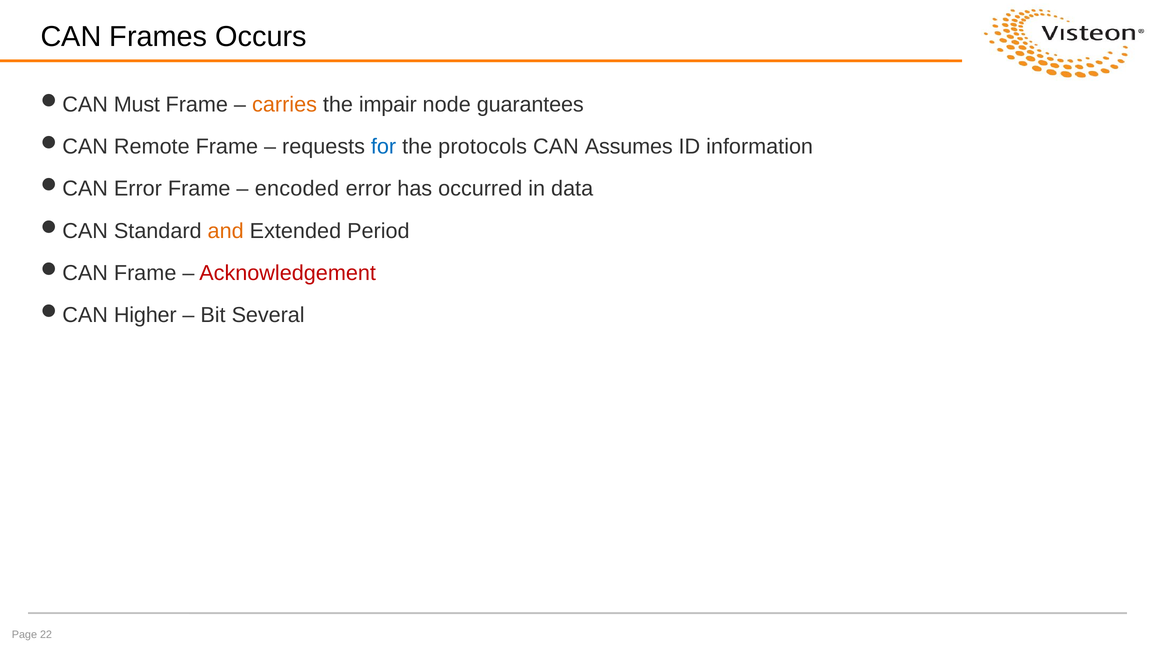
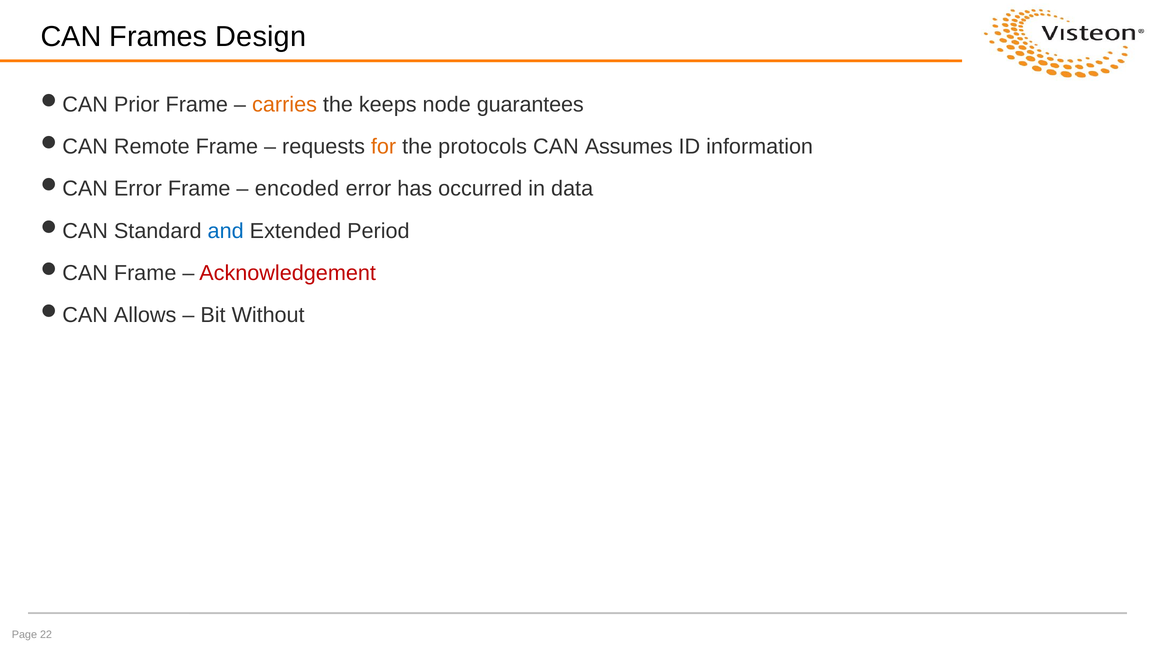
Occurs: Occurs -> Design
Must: Must -> Prior
impair: impair -> keeps
for colour: blue -> orange
and colour: orange -> blue
Higher: Higher -> Allows
Several: Several -> Without
